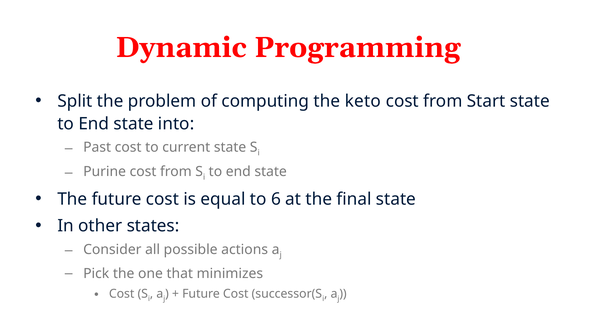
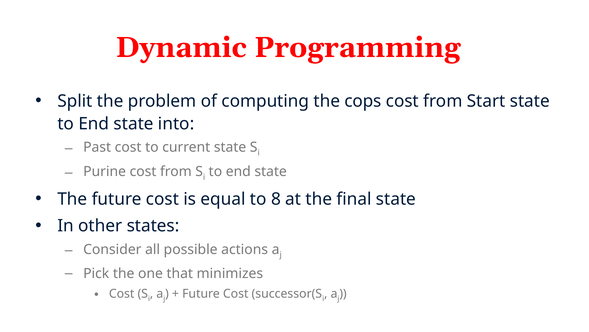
keto: keto -> cops
6: 6 -> 8
